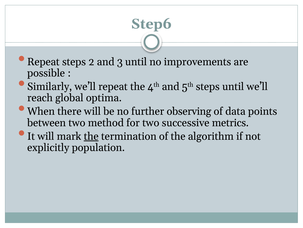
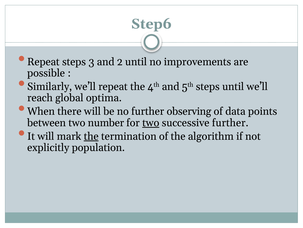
2: 2 -> 3
3: 3 -> 2
method: method -> number
two at (151, 122) underline: none -> present
successive metrics: metrics -> further
